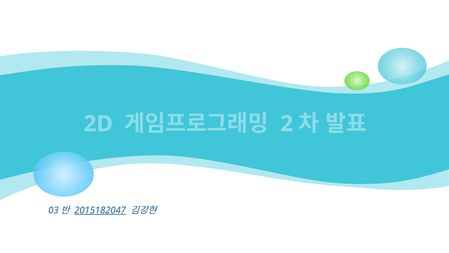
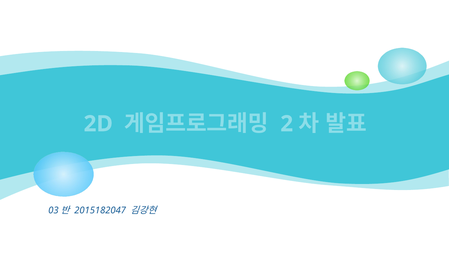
2015182047 underline: present -> none
